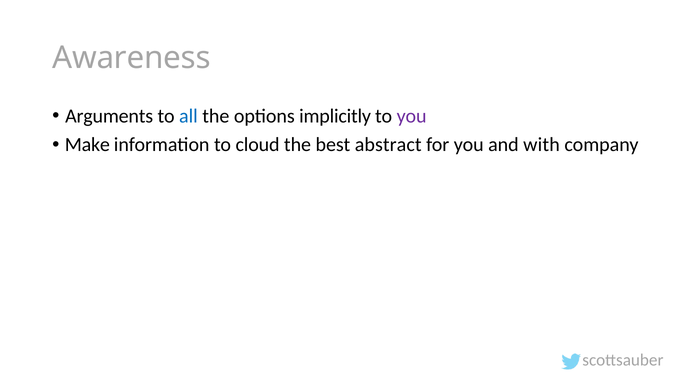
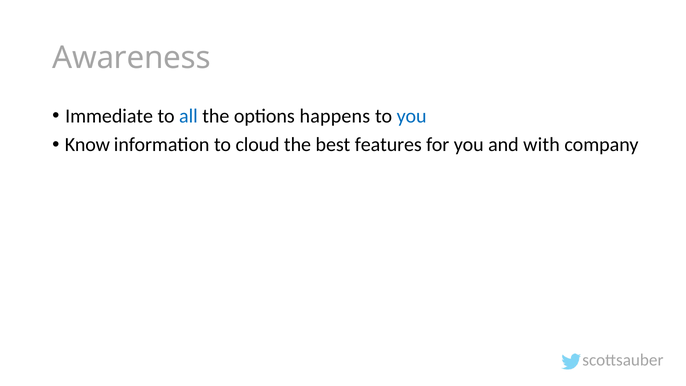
Arguments: Arguments -> Immediate
implicitly: implicitly -> happens
you at (412, 116) colour: purple -> blue
Make: Make -> Know
abstract: abstract -> features
